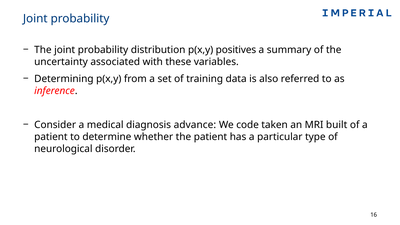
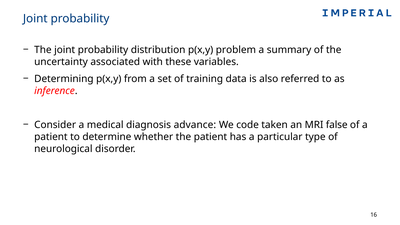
positives: positives -> problem
built: built -> false
